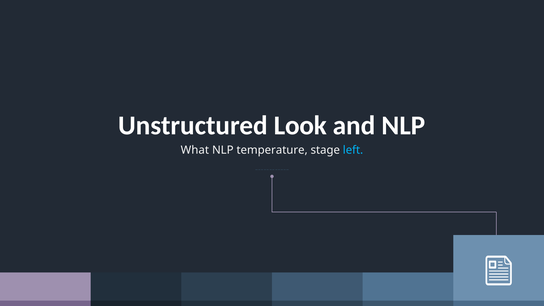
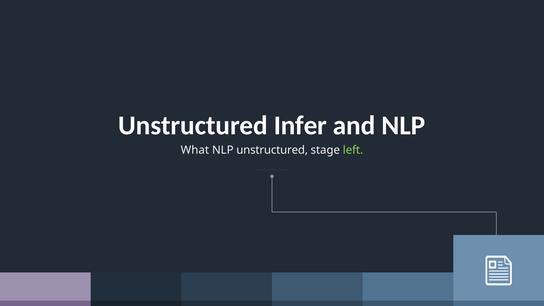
Look: Look -> Infer
NLP temperature: temperature -> unstructured
left colour: light blue -> light green
